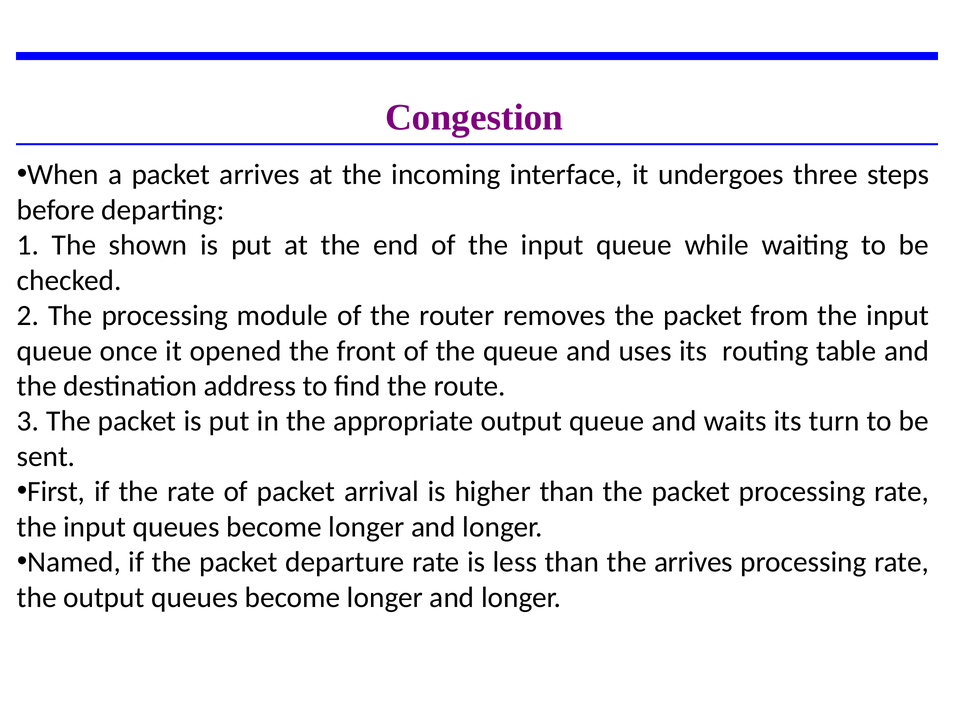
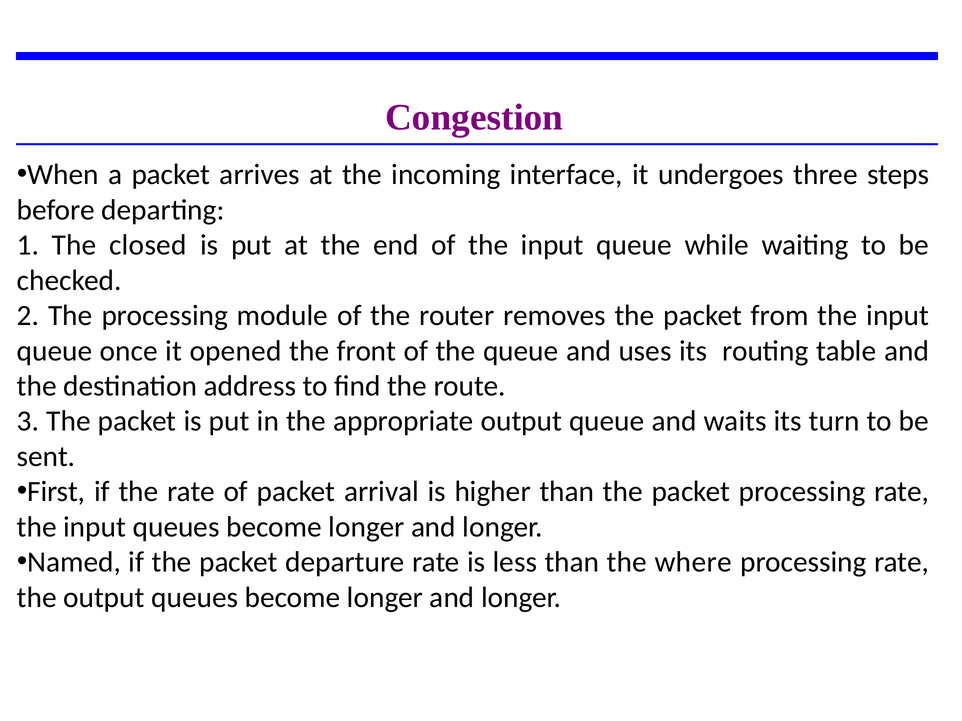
shown: shown -> closed
the arrives: arrives -> where
